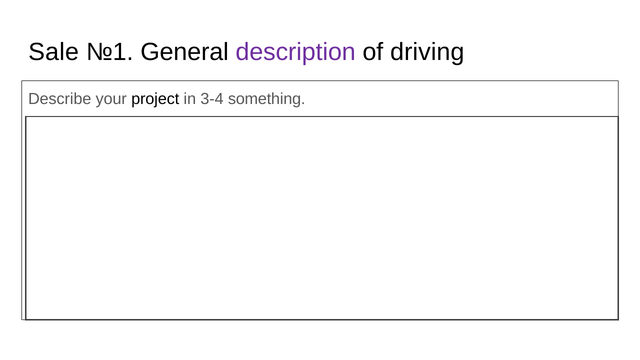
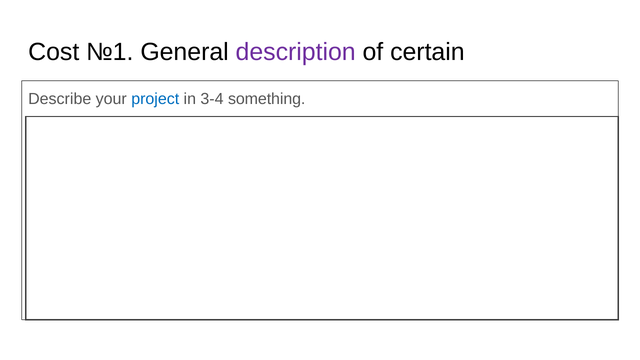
Sale: Sale -> Cost
driving: driving -> certain
project colour: black -> blue
